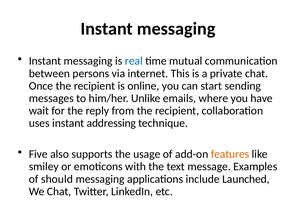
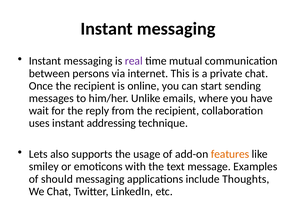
real colour: blue -> purple
Five: Five -> Lets
Launched: Launched -> Thoughts
